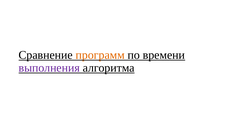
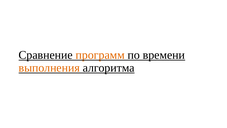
выполнения colour: purple -> orange
